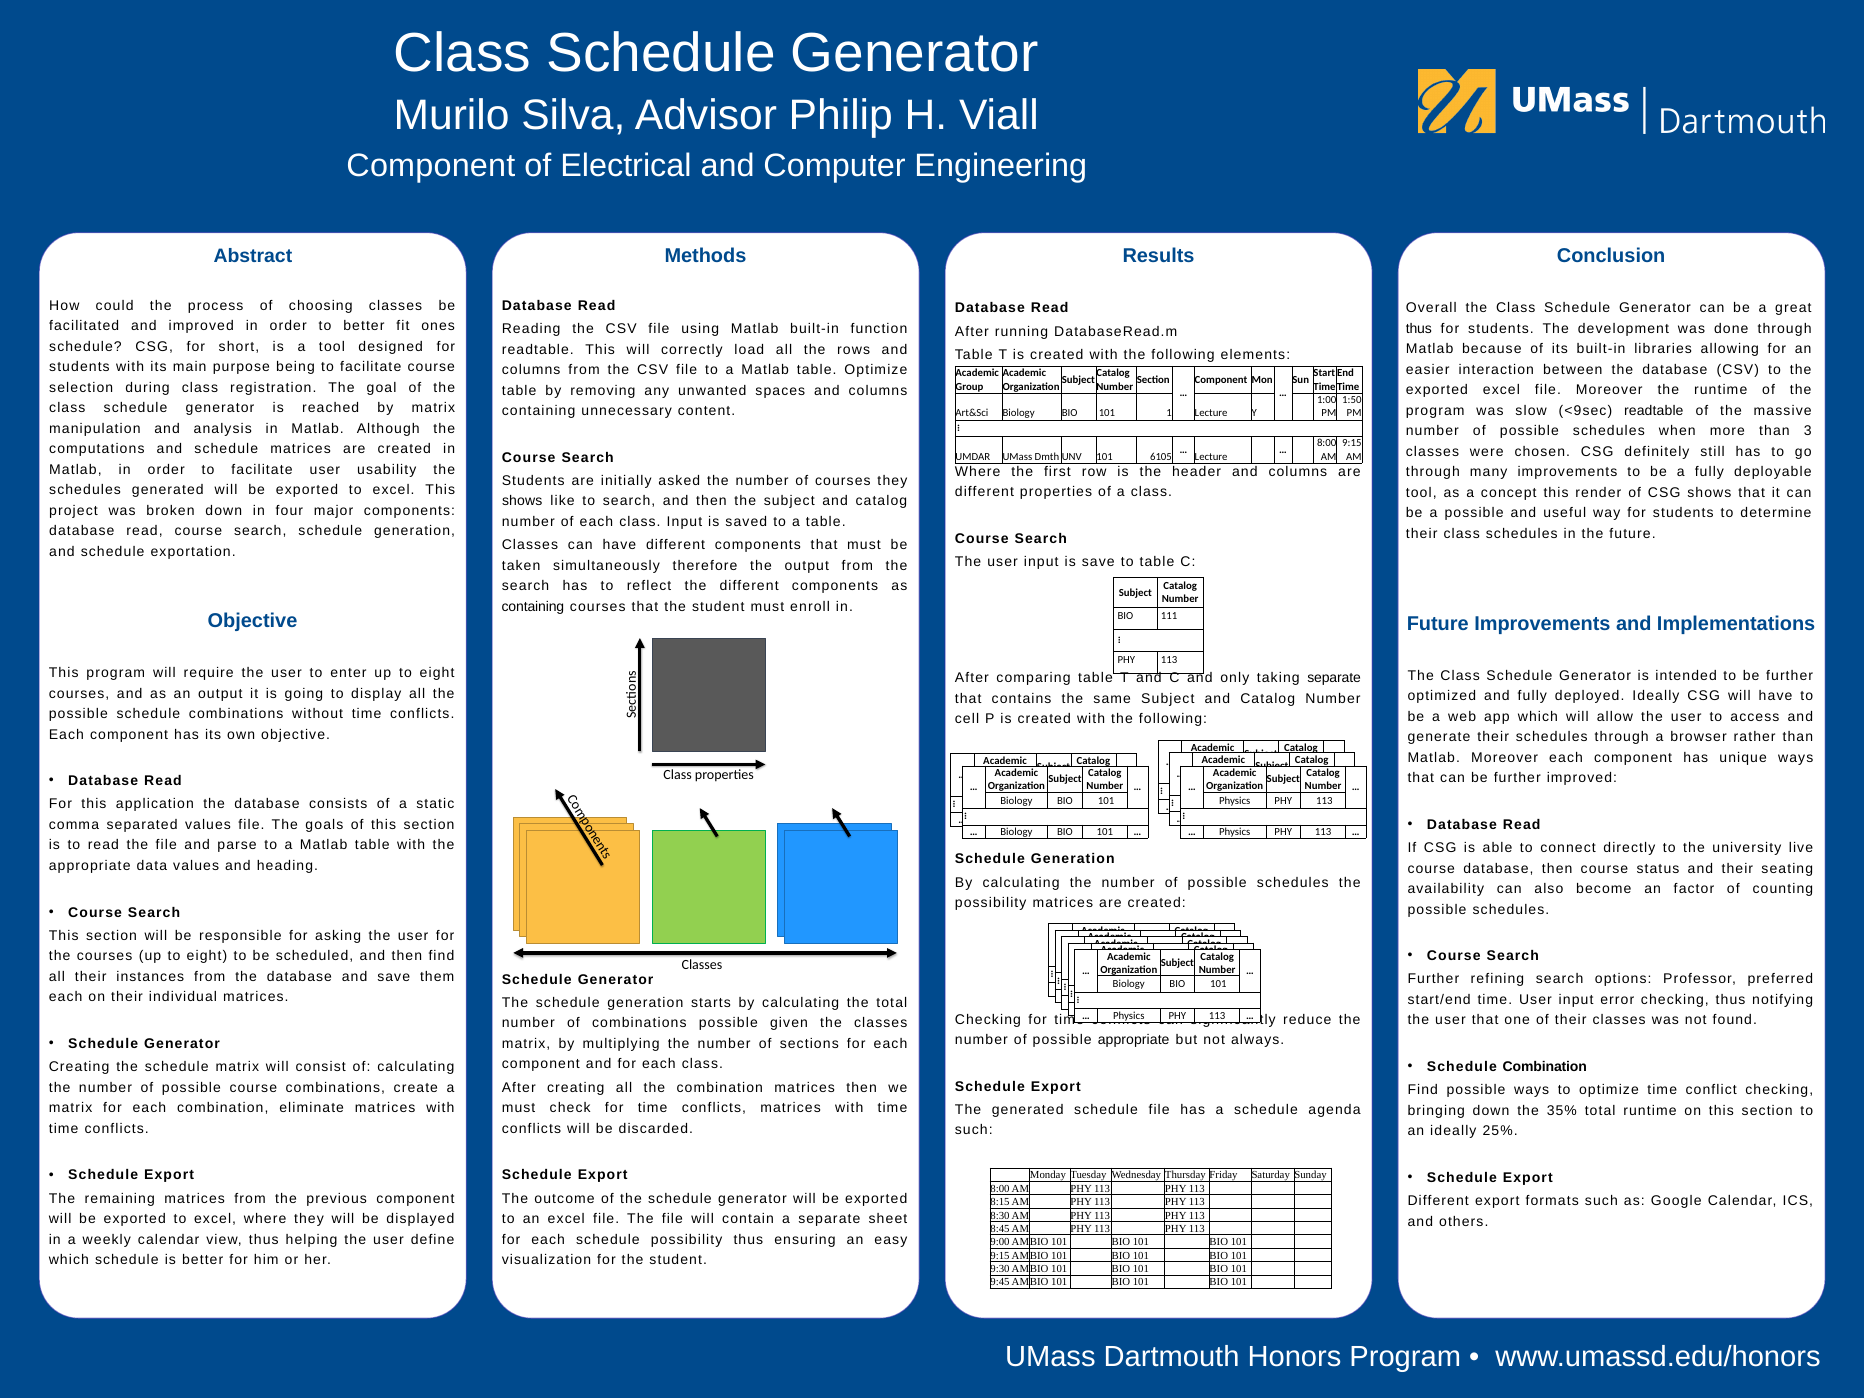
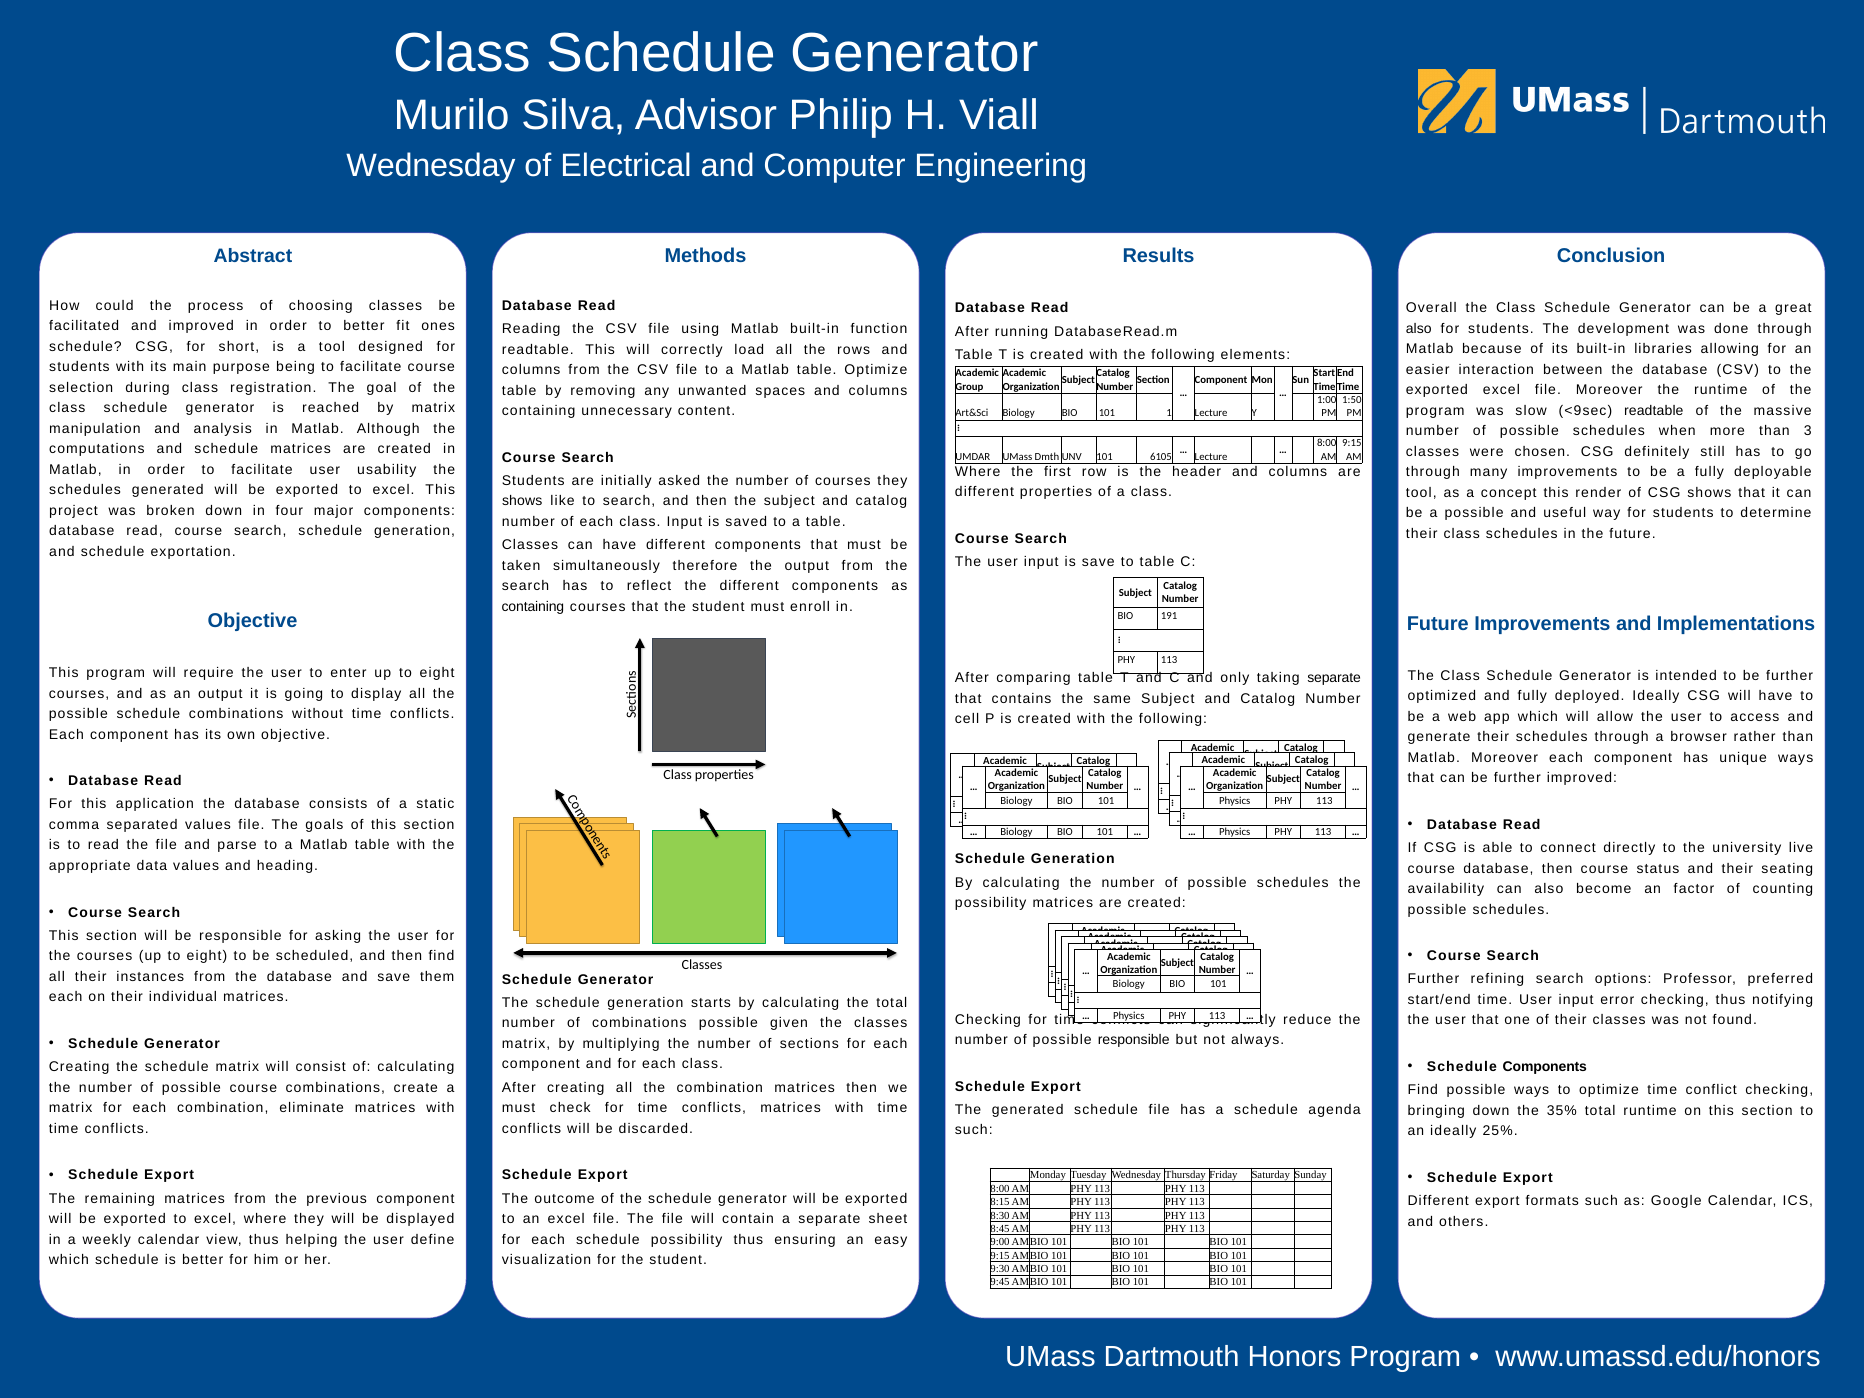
Component at (431, 166): Component -> Wednesday
thus at (1419, 329): thus -> also
111: 111 -> 191
possible appropriate: appropriate -> responsible
Schedule Combination: Combination -> Components
